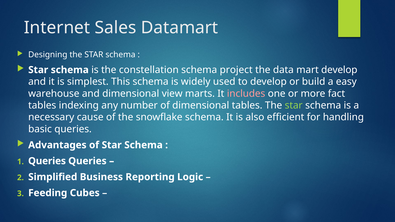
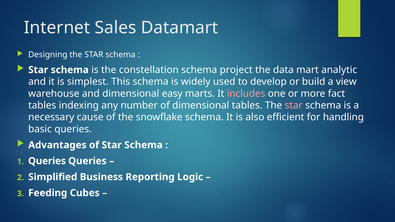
mart develop: develop -> analytic
easy: easy -> view
view: view -> easy
star at (294, 105) colour: light green -> pink
